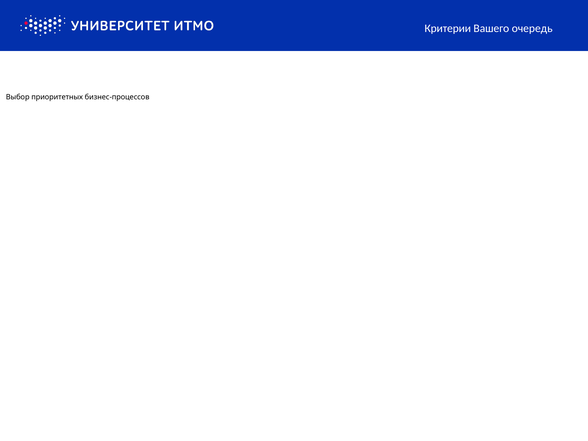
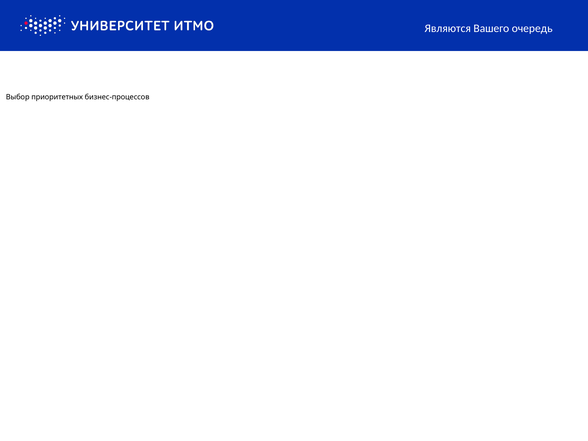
Критерии: Критерии -> Являются
